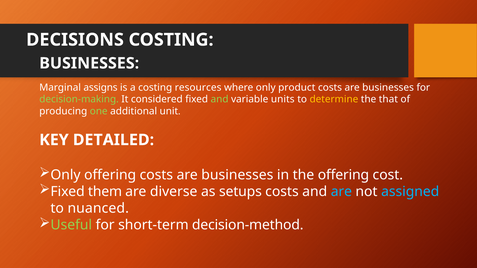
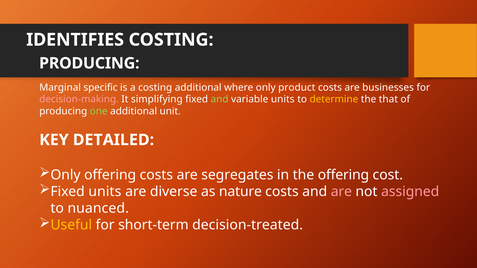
DECISIONS: DECISIONS -> IDENTIFIES
BUSINESSES at (89, 63): BUSINESSES -> PRODUCING
assigns: assigns -> specific
costing resources: resources -> additional
decision-making colour: light green -> pink
considered: considered -> simplifying
businesses at (237, 175): businesses -> segregates
Fixed them: them -> units
setups: setups -> nature
are at (341, 192) colour: light blue -> pink
assigned colour: light blue -> pink
Useful colour: light green -> yellow
decision-method: decision-method -> decision-treated
